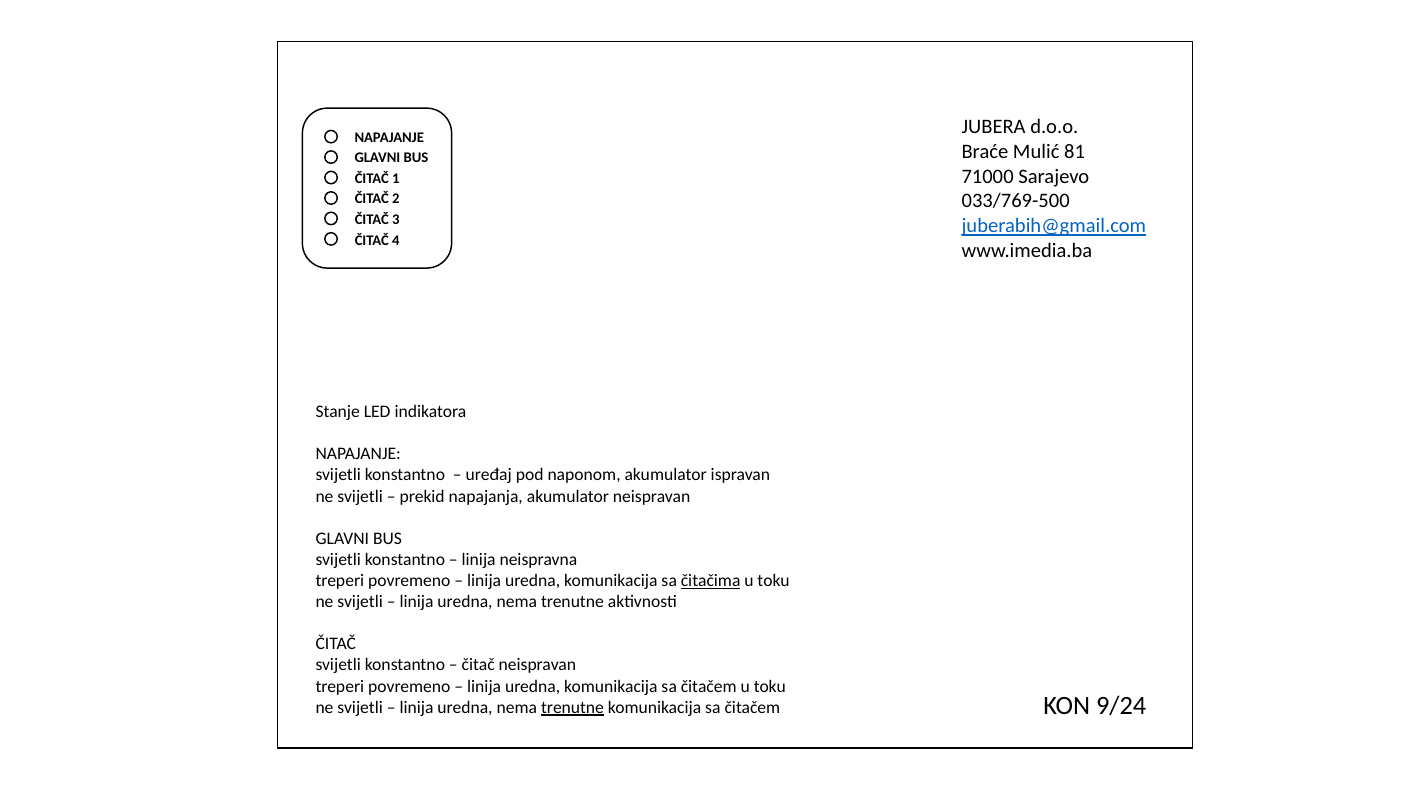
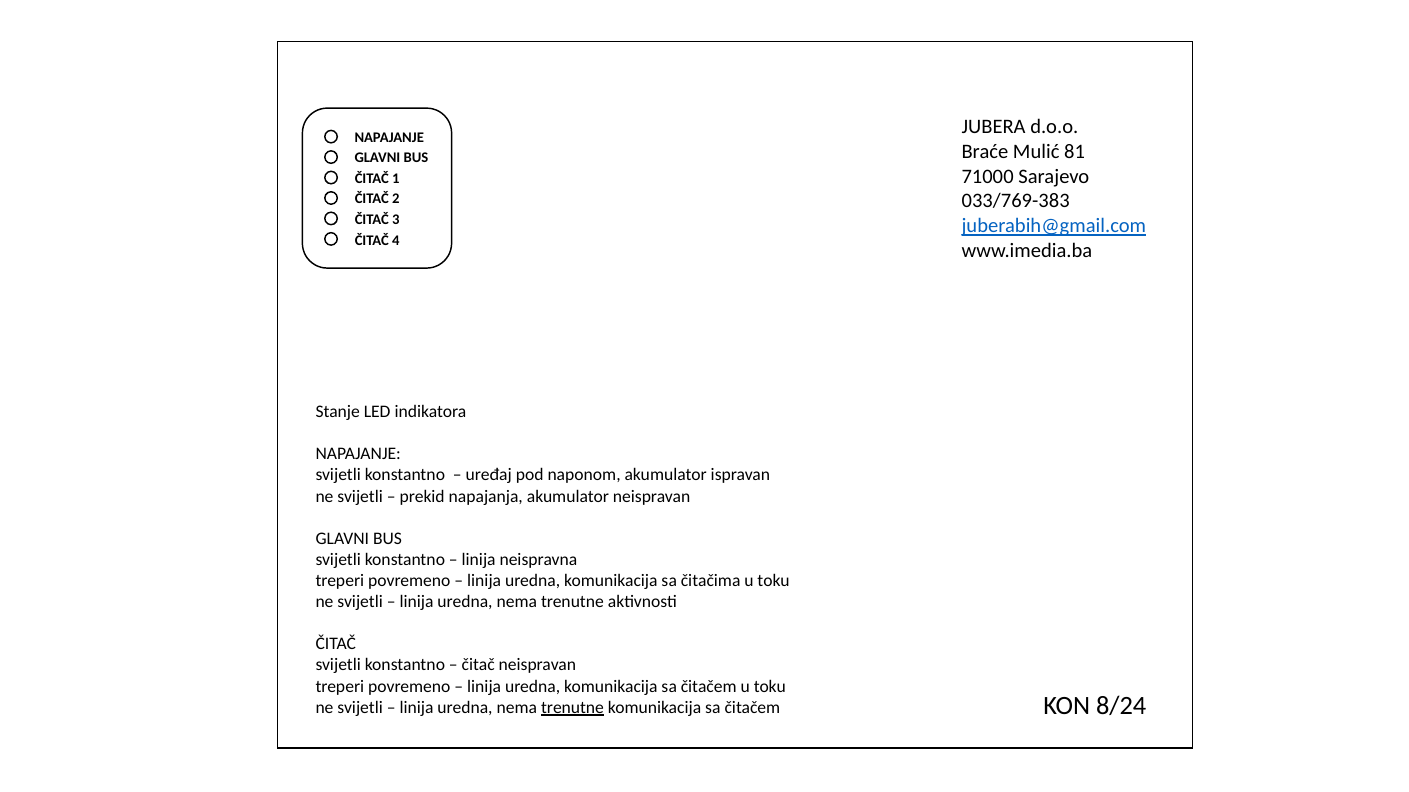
033/769-500: 033/769-500 -> 033/769-383
čitačima underline: present -> none
9/24: 9/24 -> 8/24
